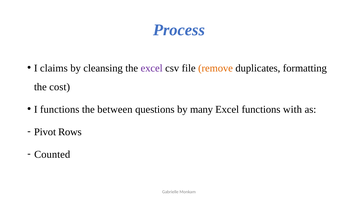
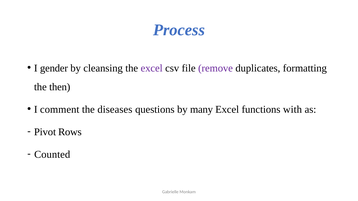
claims: claims -> gender
remove colour: orange -> purple
cost: cost -> then
I functions: functions -> comment
between: between -> diseases
